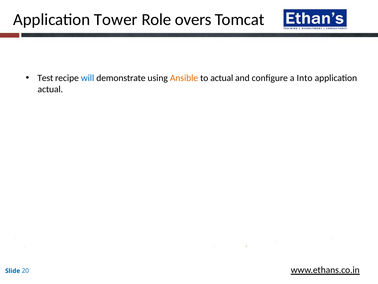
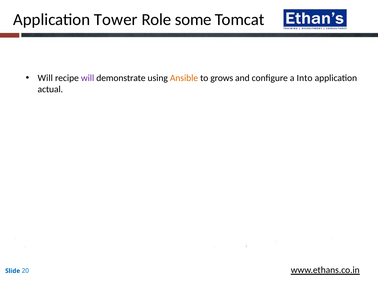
overs: overs -> some
Test at (45, 78): Test -> Will
will at (88, 78) colour: blue -> purple
to actual: actual -> grows
